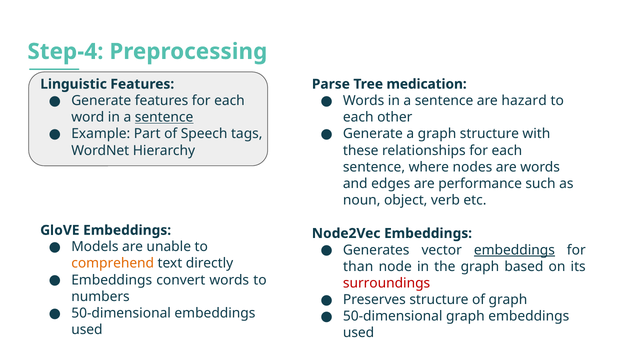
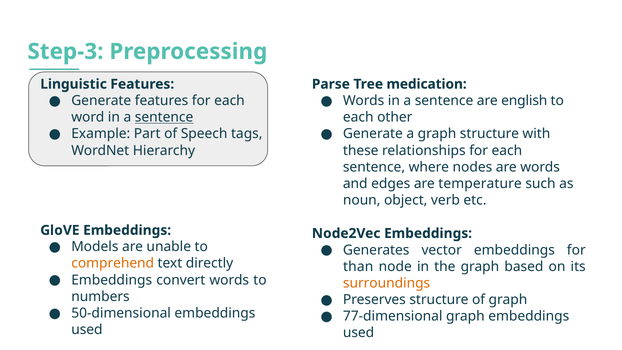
Step-4: Step-4 -> Step-3
hazard: hazard -> english
performance: performance -> temperature
embeddings at (514, 250) underline: present -> none
surroundings colour: red -> orange
50-dimensional at (393, 316): 50-dimensional -> 77-dimensional
